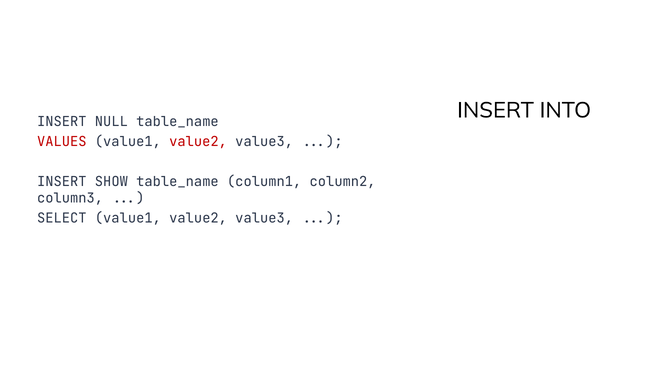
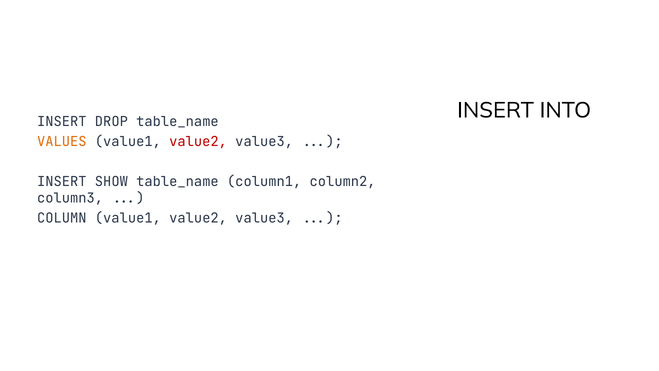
NULL: NULL -> DROP
VALUES colour: red -> orange
SELECT: SELECT -> COLUMN
